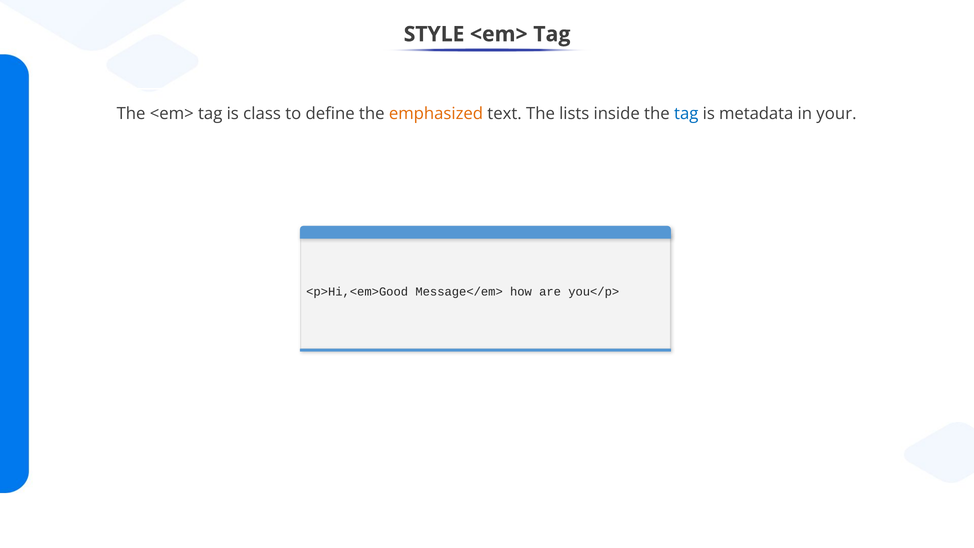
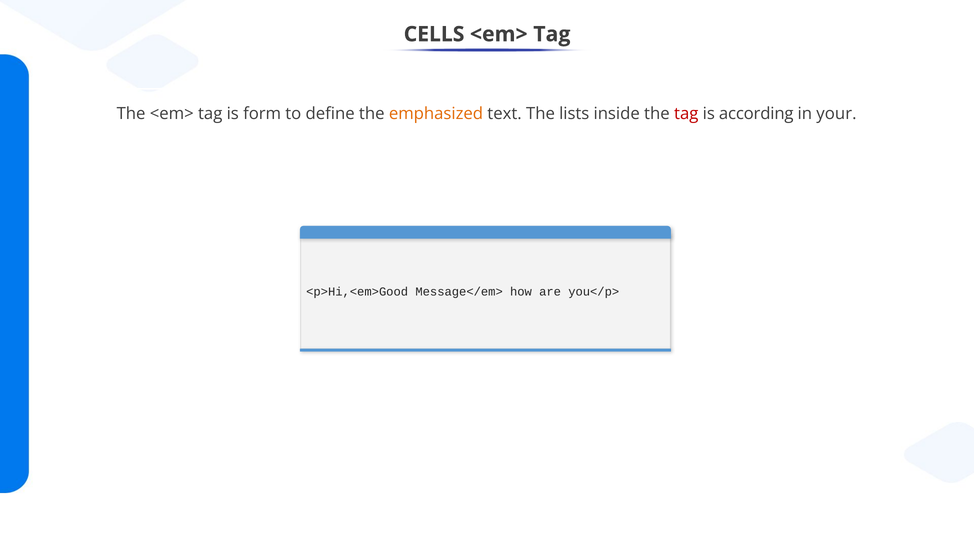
STYLE: STYLE -> CELLS
class: class -> form
tag at (686, 114) colour: blue -> red
metadata: metadata -> according
